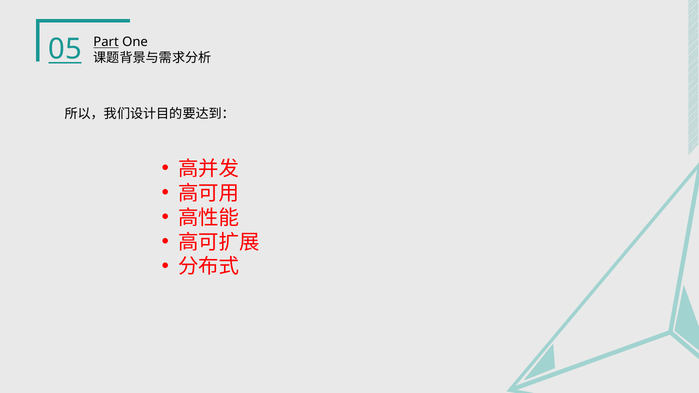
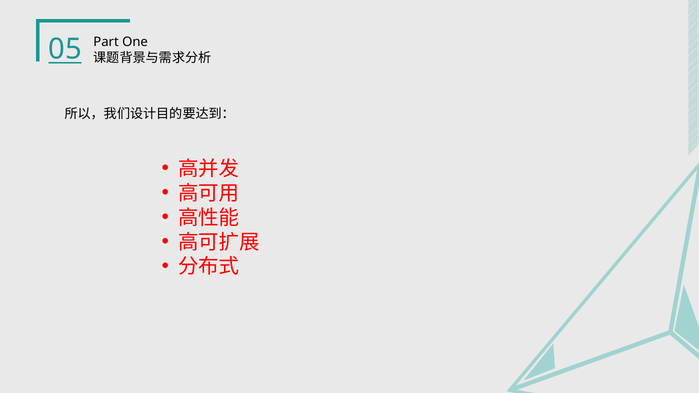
Part underline: present -> none
